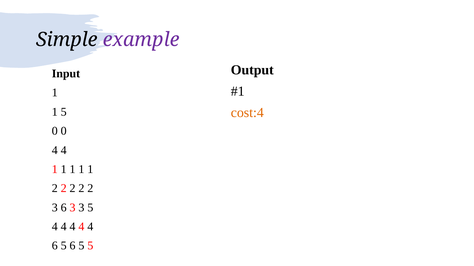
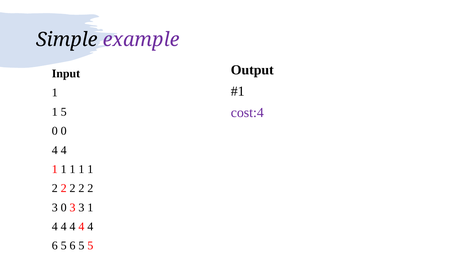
cost:4 colour: orange -> purple
3 6: 6 -> 0
3 5: 5 -> 1
